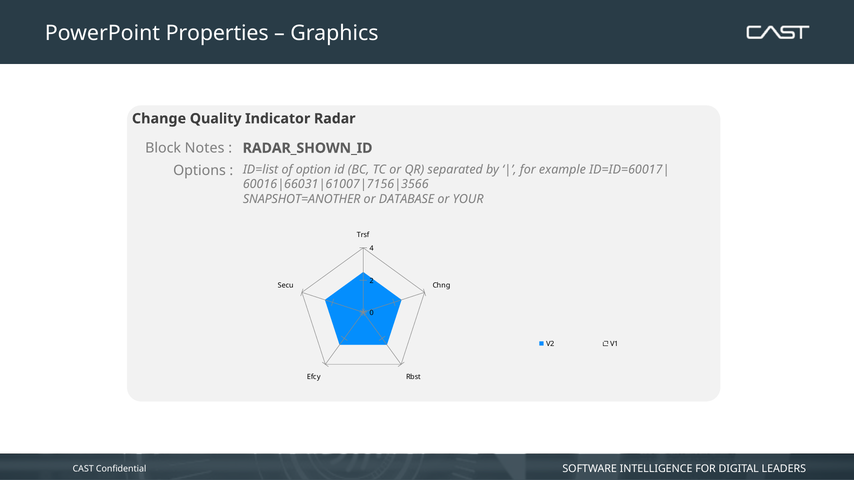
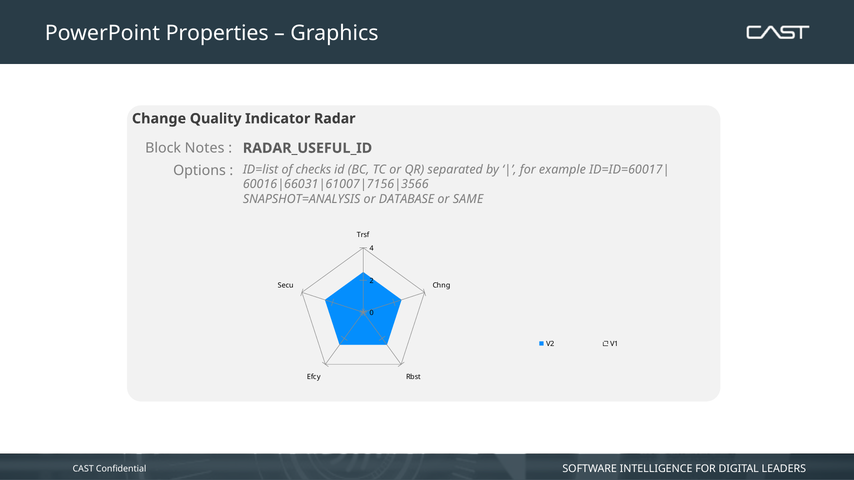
RADAR_SHOWN_ID: RADAR_SHOWN_ID -> RADAR_USEFUL_ID
option: option -> checks
SNAPSHOT=ANOTHER: SNAPSHOT=ANOTHER -> SNAPSHOT=ANALYSIS
YOUR: YOUR -> SAME
